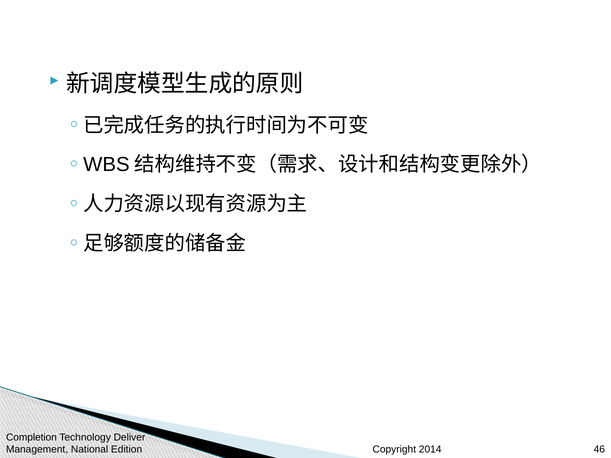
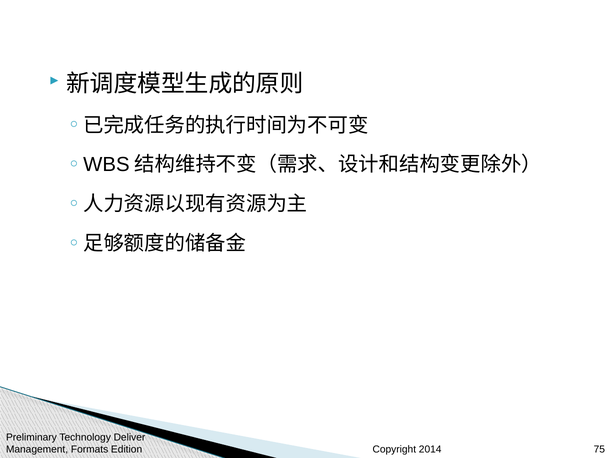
Completion: Completion -> Preliminary
National: National -> Formats
46: 46 -> 75
